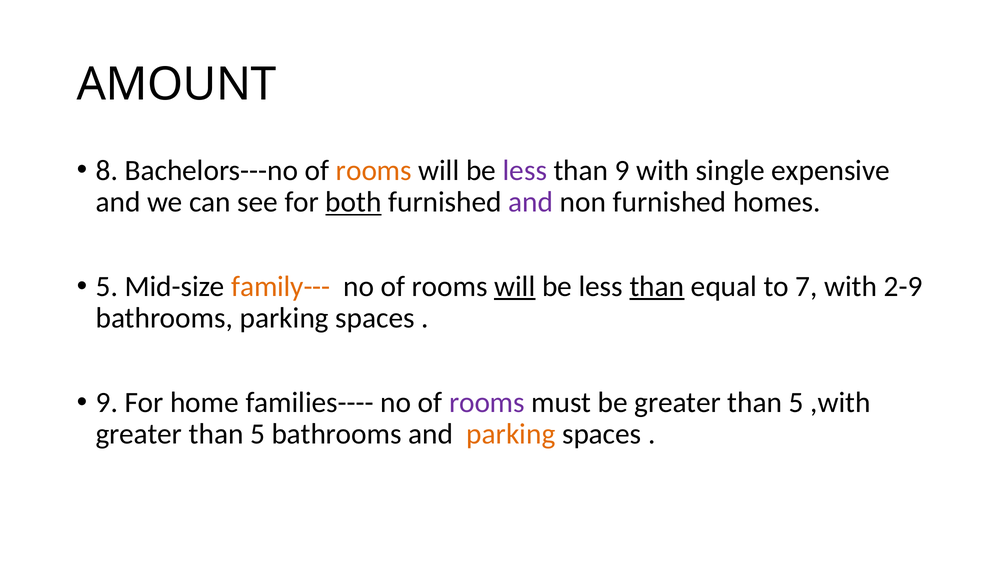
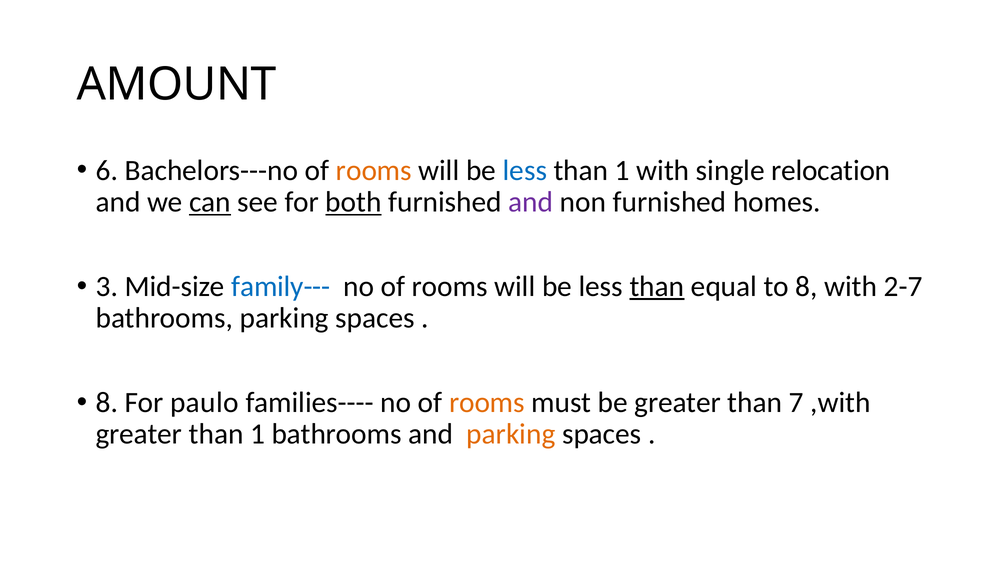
8: 8 -> 6
less at (525, 170) colour: purple -> blue
9 at (622, 170): 9 -> 1
expensive: expensive -> relocation
can underline: none -> present
5 at (107, 286): 5 -> 3
family--- colour: orange -> blue
will at (515, 286) underline: present -> none
to 7: 7 -> 8
2-9: 2-9 -> 2-7
9 at (107, 403): 9 -> 8
home: home -> paulo
rooms at (487, 403) colour: purple -> orange
be greater than 5: 5 -> 7
5 at (257, 434): 5 -> 1
